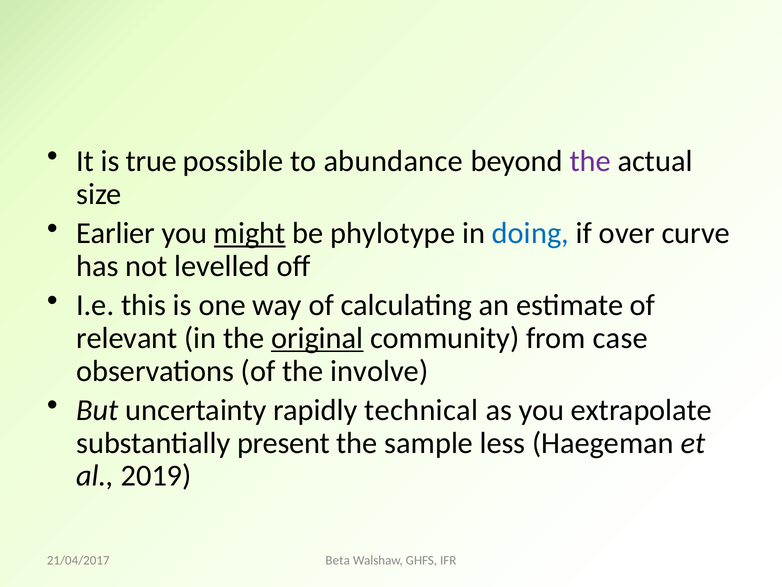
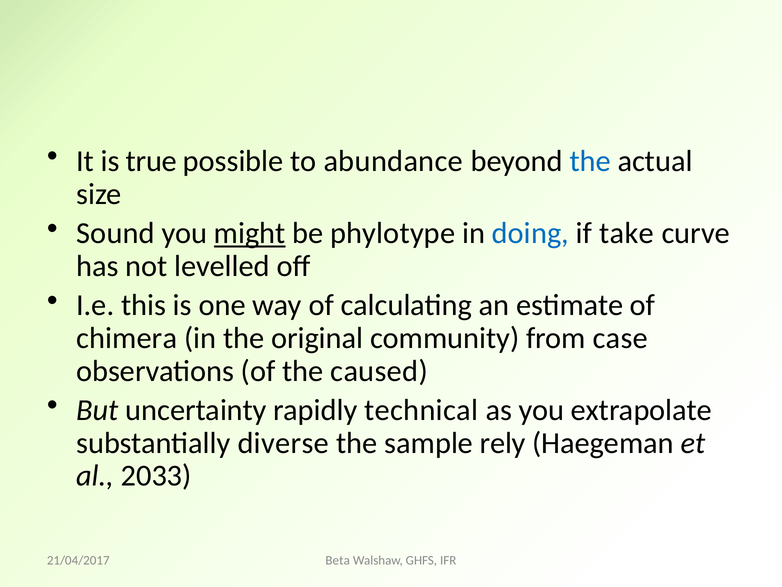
the at (590, 161) colour: purple -> blue
Earlier: Earlier -> Sound
over: over -> take
relevant: relevant -> chimera
original underline: present -> none
involve: involve -> caused
present: present -> diverse
less: less -> rely
2019: 2019 -> 2033
